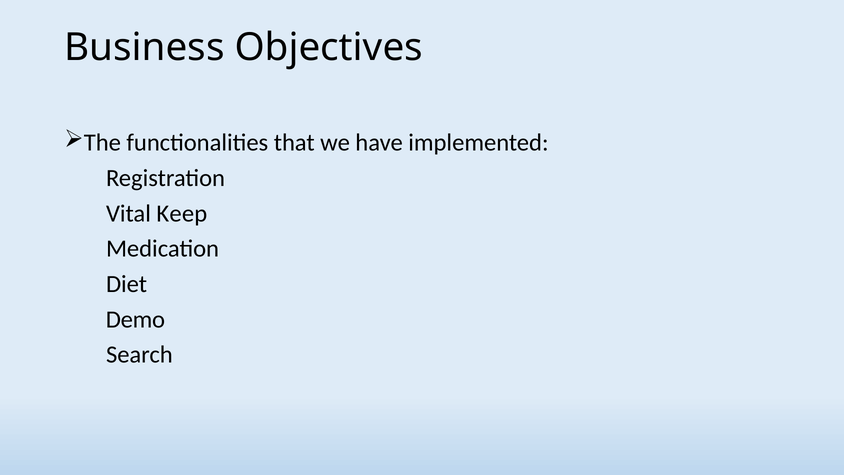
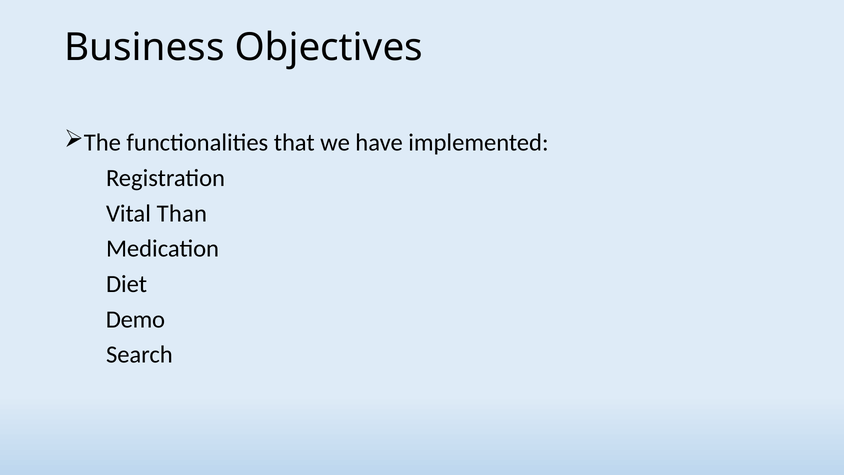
Keep: Keep -> Than
